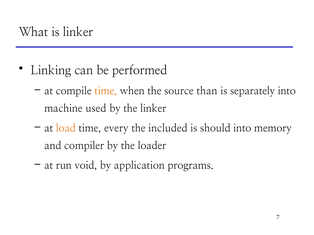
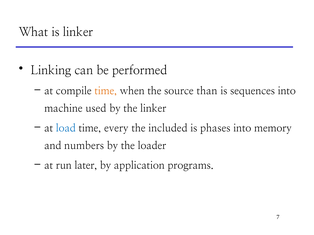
separately: separately -> sequences
load colour: orange -> blue
should: should -> phases
compiler: compiler -> numbers
void: void -> later
